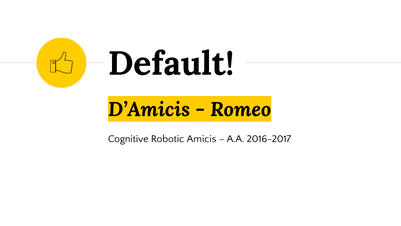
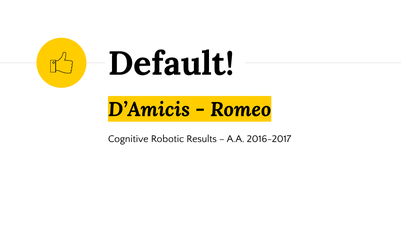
Amicis: Amicis -> Results
